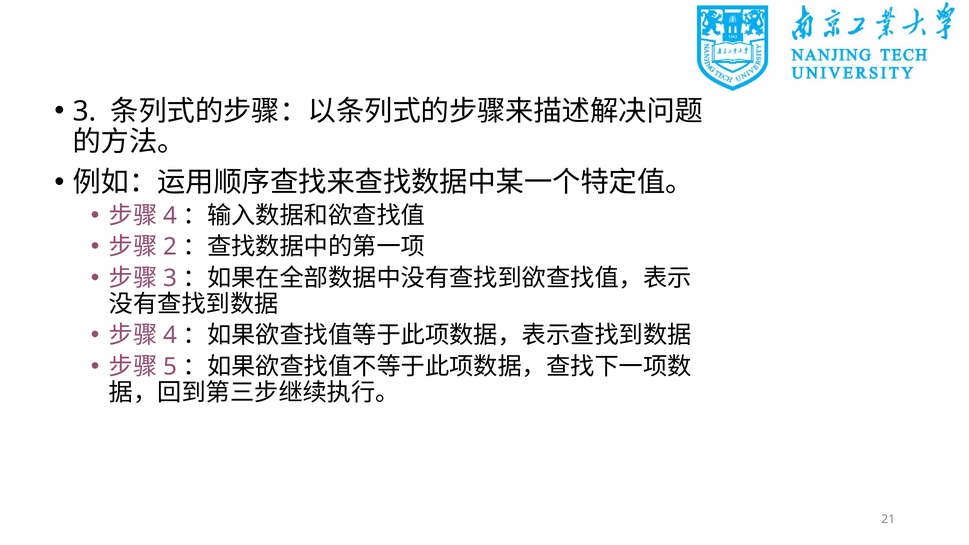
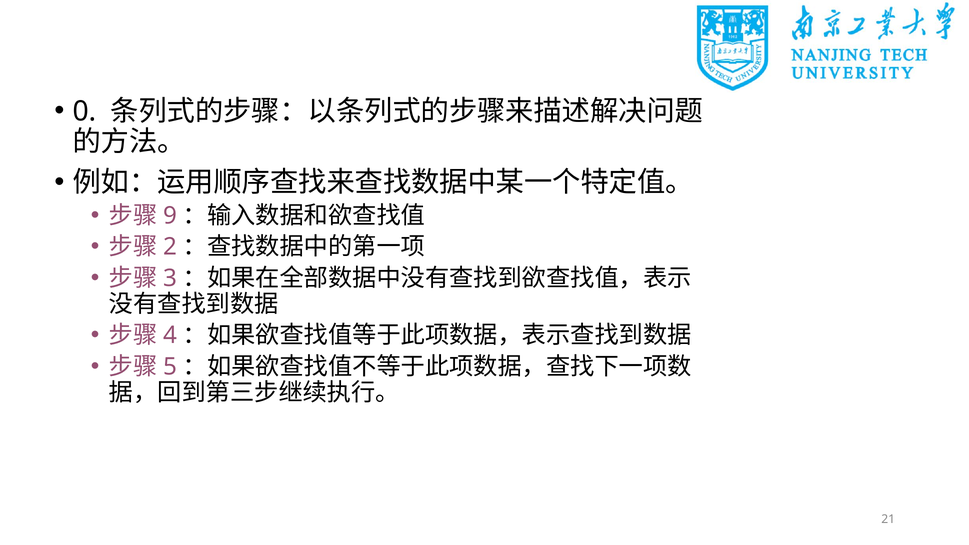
3 at (84, 111): 3 -> 0
4 at (170, 216): 4 -> 9
